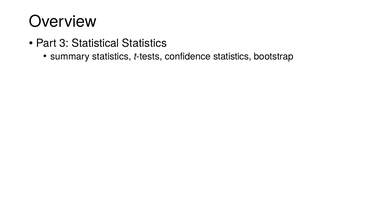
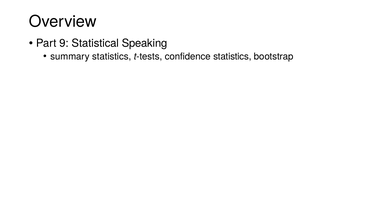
3: 3 -> 9
Statistical Statistics: Statistics -> Speaking
